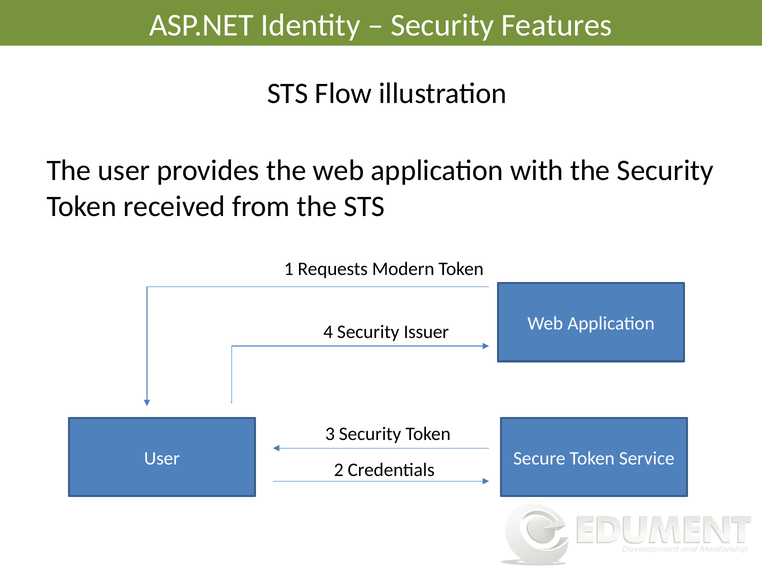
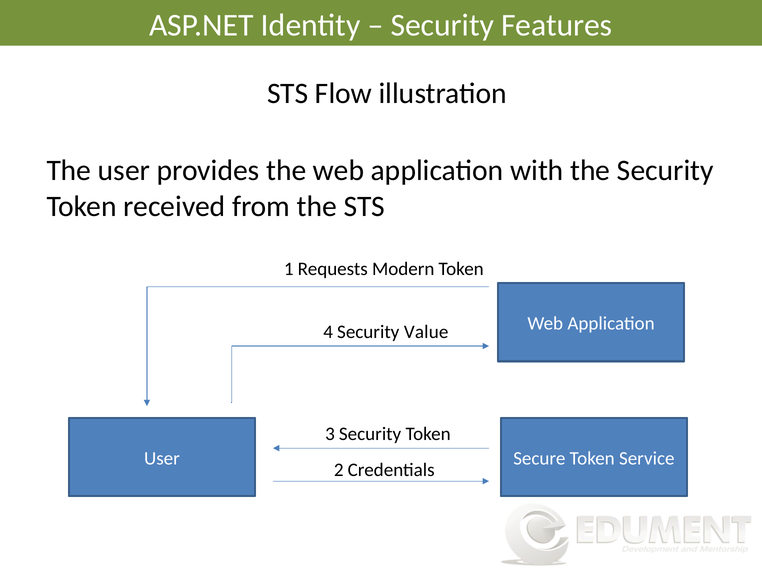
Issuer: Issuer -> Value
